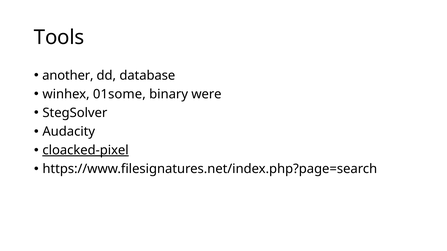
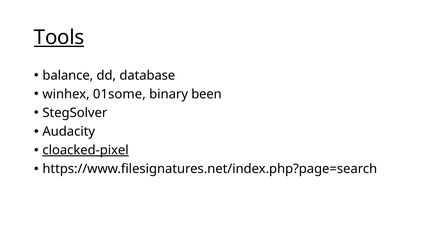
Tools underline: none -> present
another: another -> balance
were: were -> been
